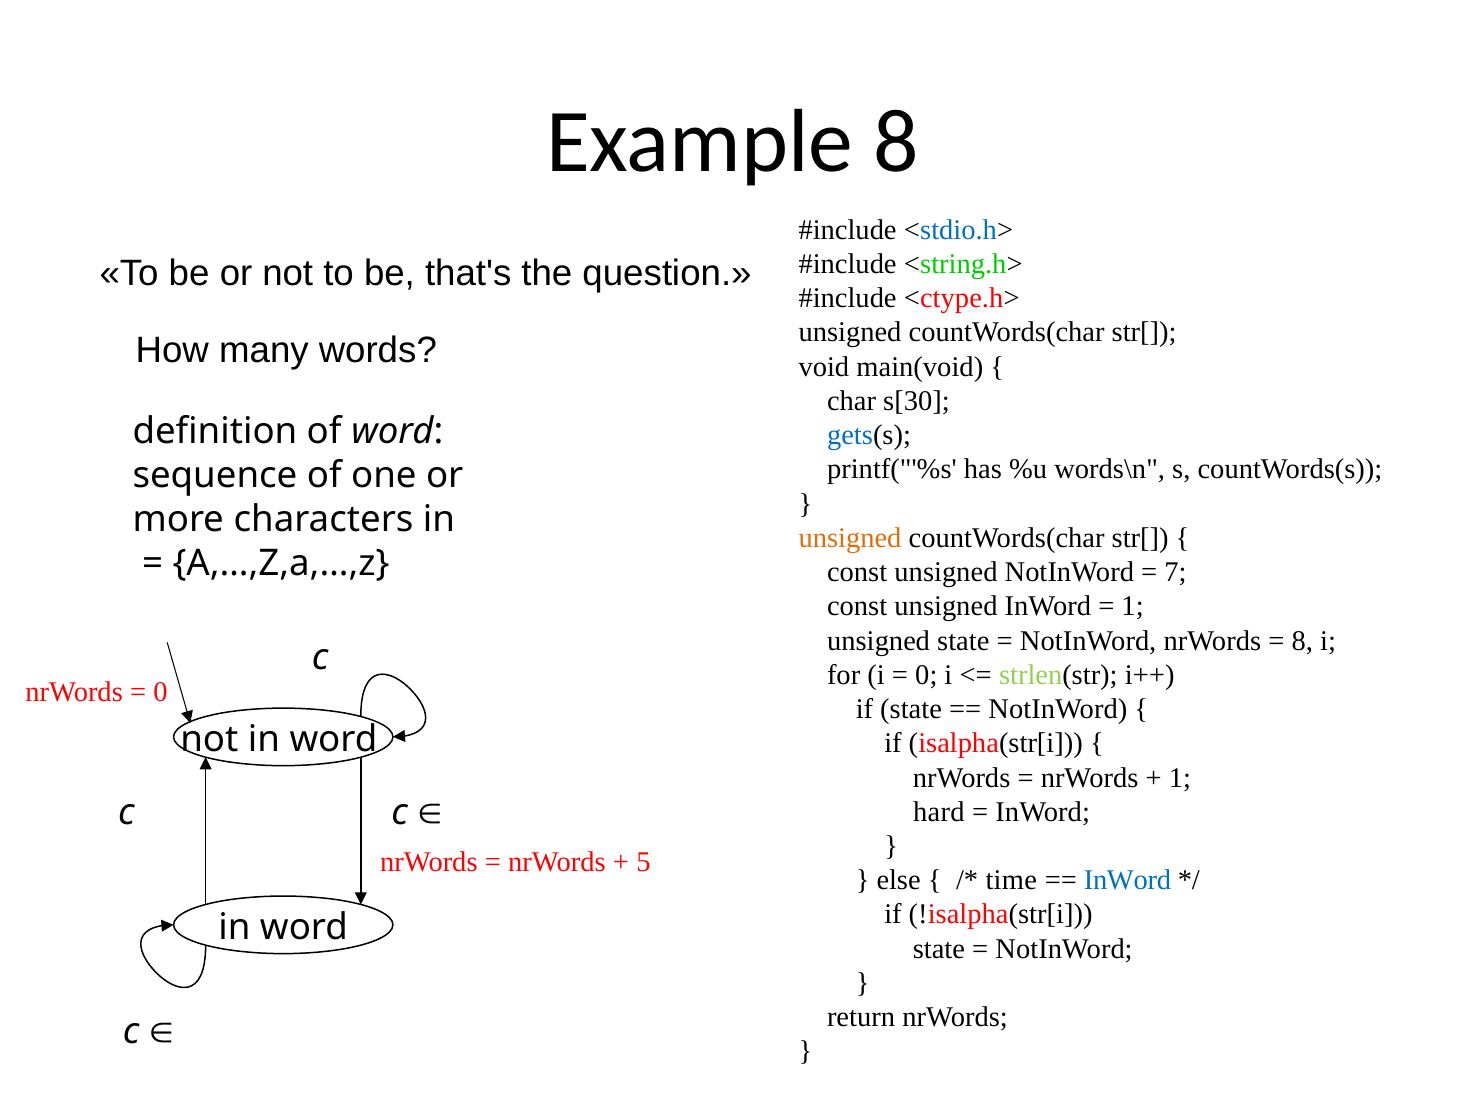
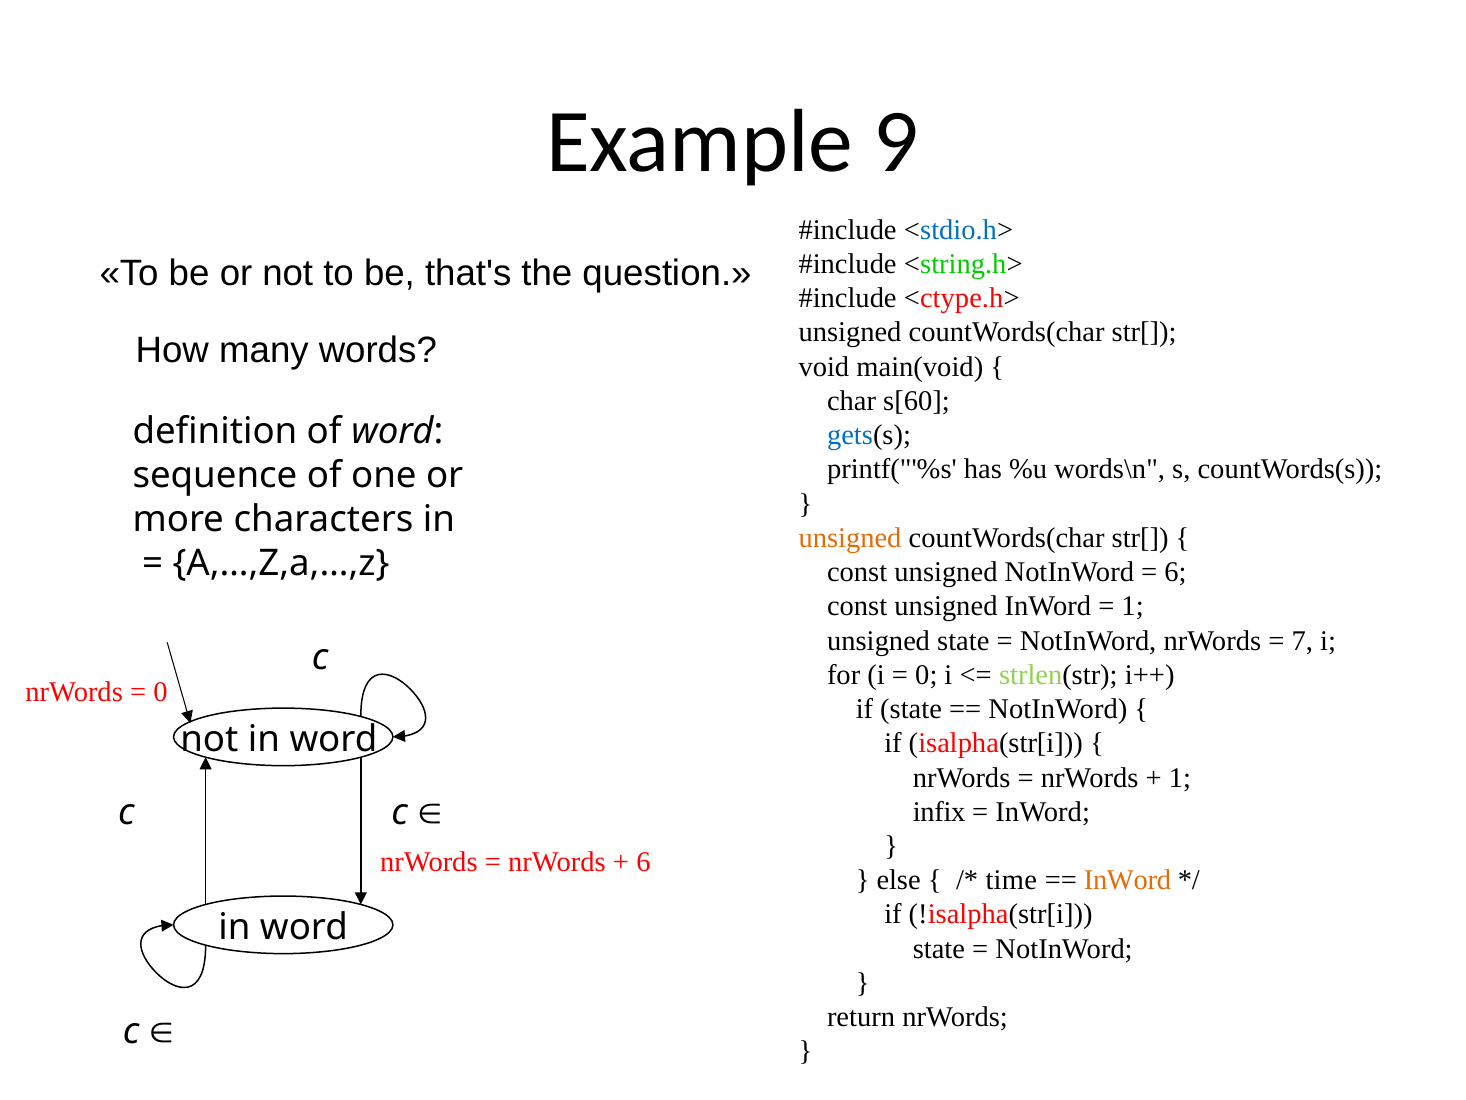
Example 8: 8 -> 9
s[30: s[30 -> s[60
7 at (1175, 572): 7 -> 6
8 at (1302, 640): 8 -> 7
hard: hard -> infix
5 at (643, 862): 5 -> 6
InWord at (1127, 880) colour: blue -> orange
